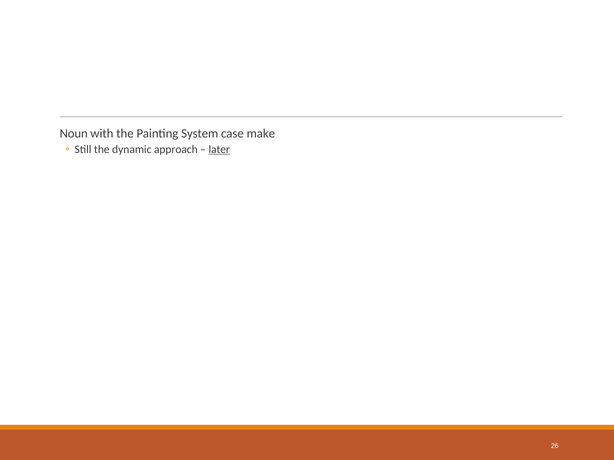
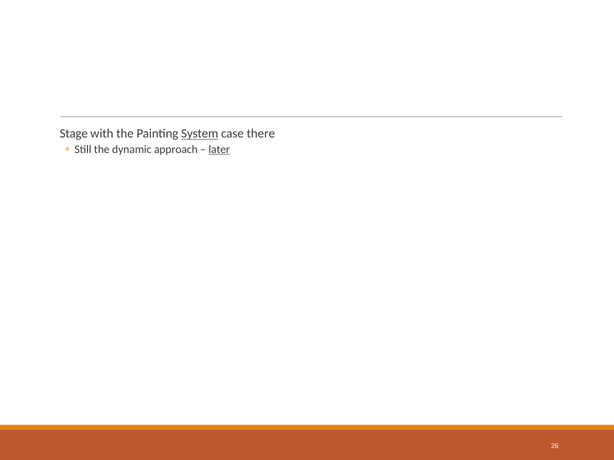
Noun: Noun -> Stage
System underline: none -> present
make: make -> there
